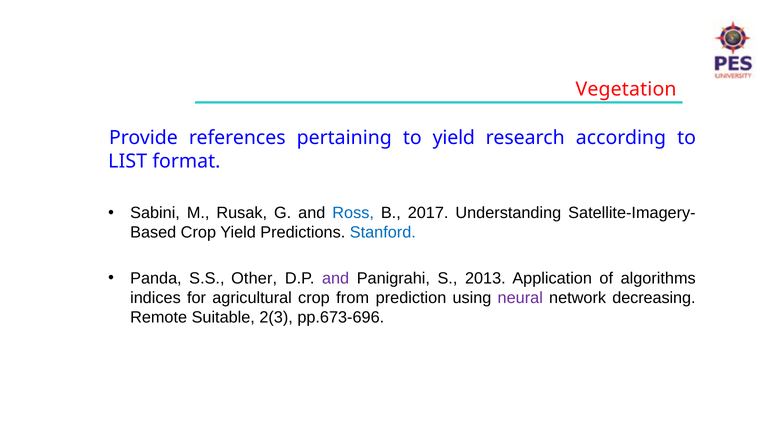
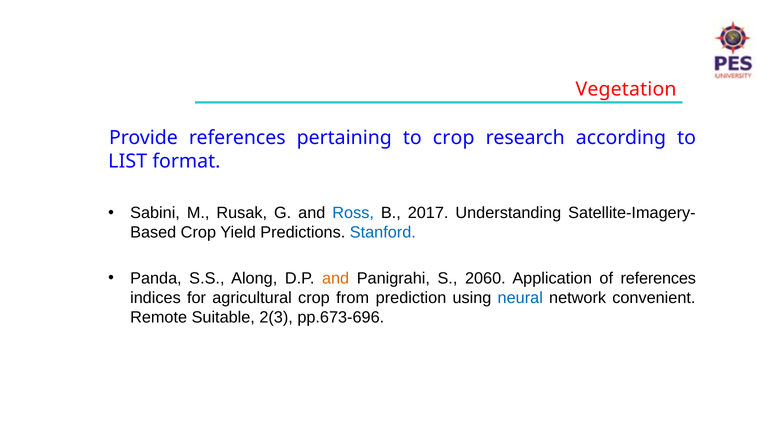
to yield: yield -> crop
Other: Other -> Along
and at (336, 278) colour: purple -> orange
2013: 2013 -> 2060
of algorithms: algorithms -> references
neural colour: purple -> blue
decreasing: decreasing -> convenient
